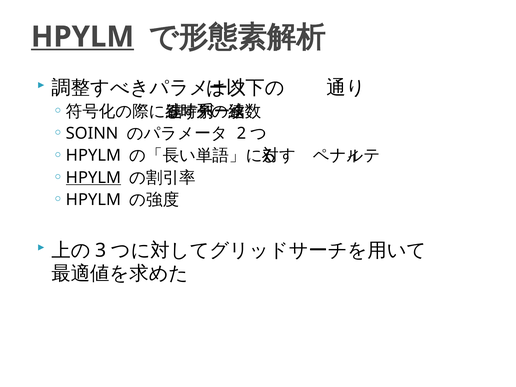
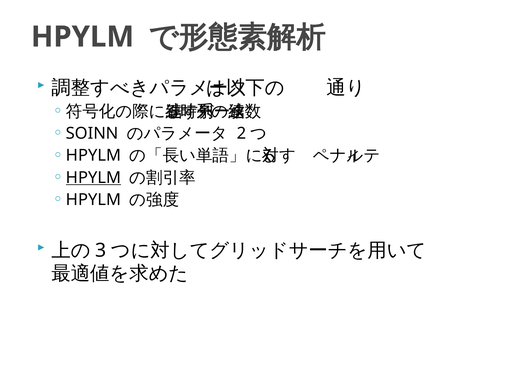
HPYLM at (83, 37) underline: present -> none
